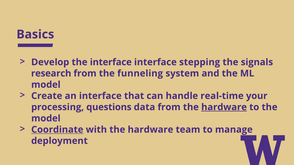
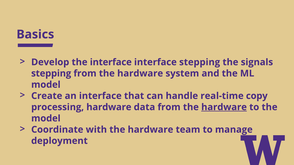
research at (51, 74): research -> stepping
funneling at (140, 74): funneling -> hardware
your: your -> copy
processing questions: questions -> hardware
Coordinate underline: present -> none
